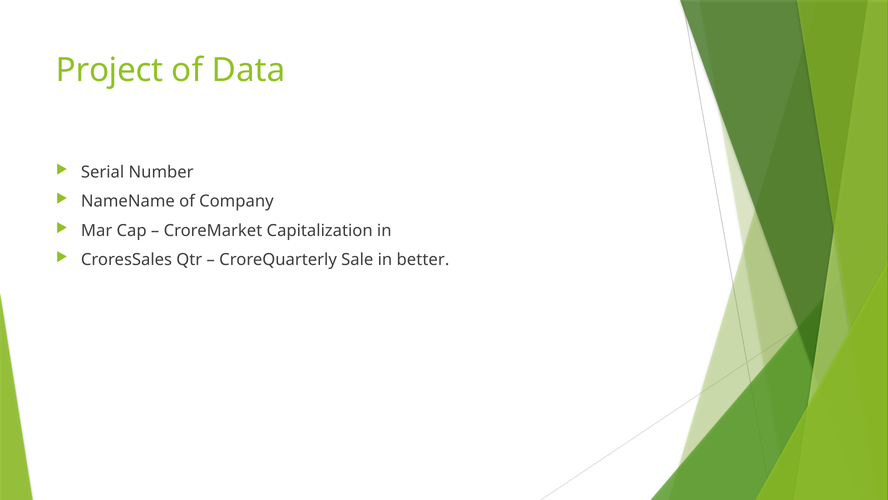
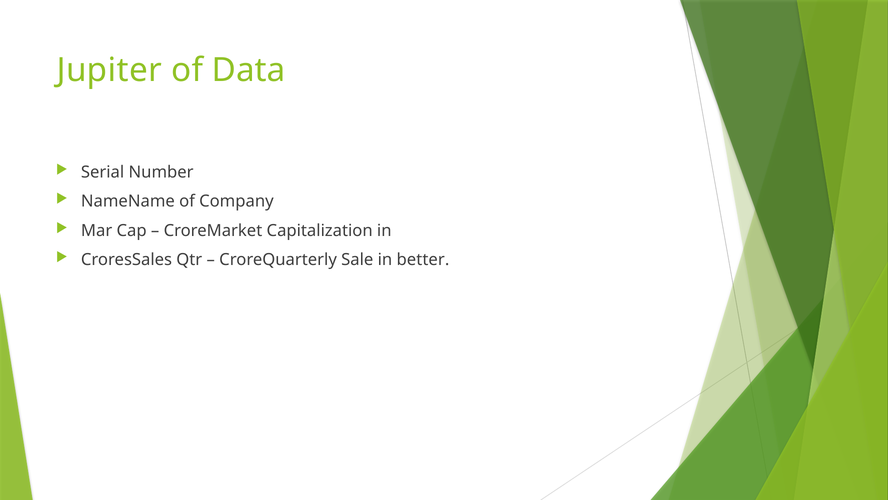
Project: Project -> Jupiter
